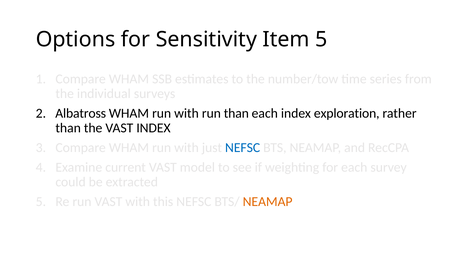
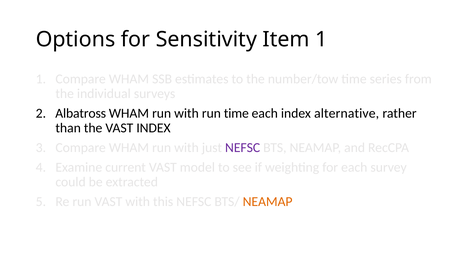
Item 5: 5 -> 1
run than: than -> time
exploration: exploration -> alternative
NEFSC at (243, 148) colour: blue -> purple
